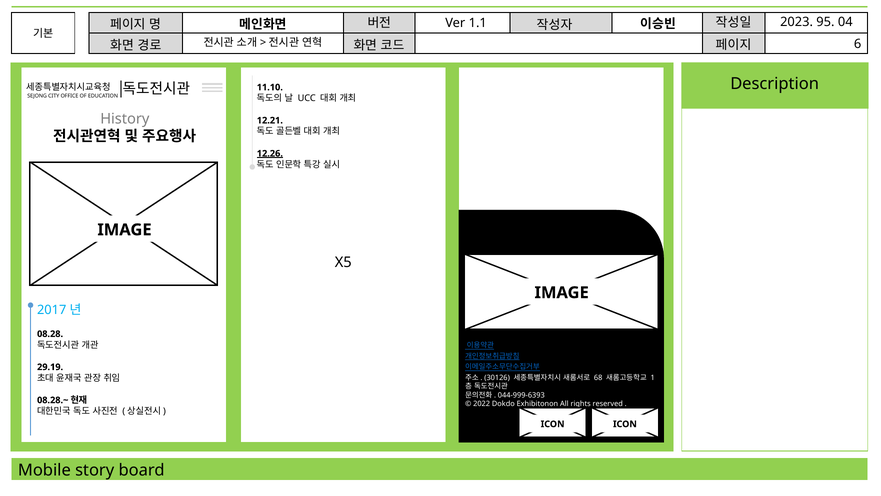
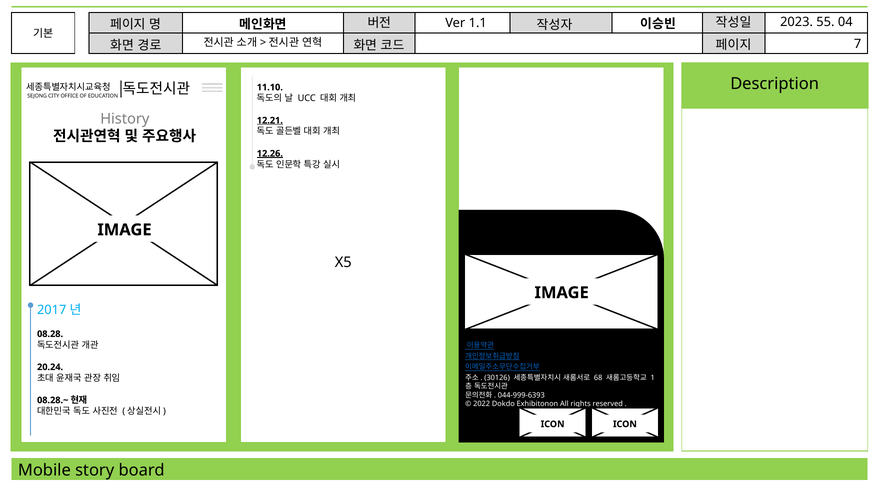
95: 95 -> 55
6: 6 -> 7
12.21 underline: none -> present
29.19: 29.19 -> 20.24
